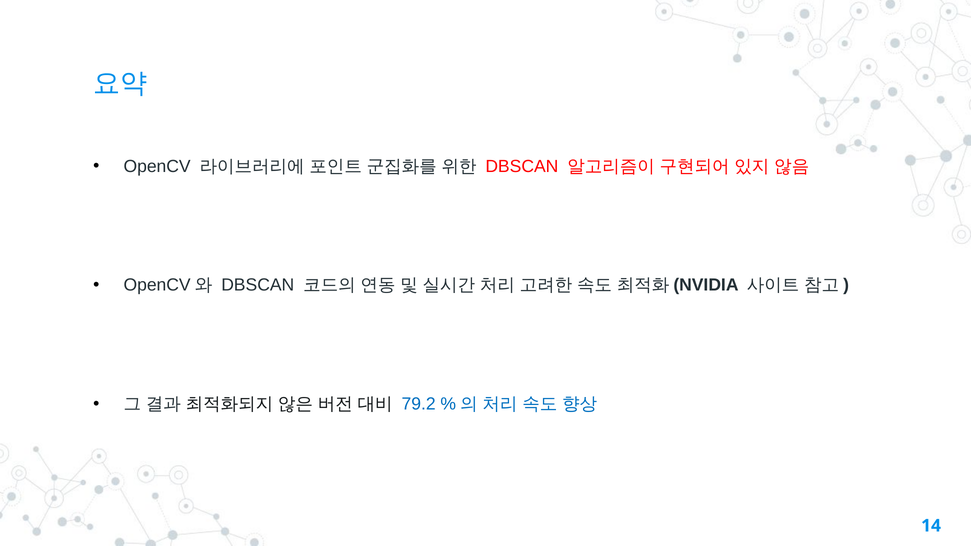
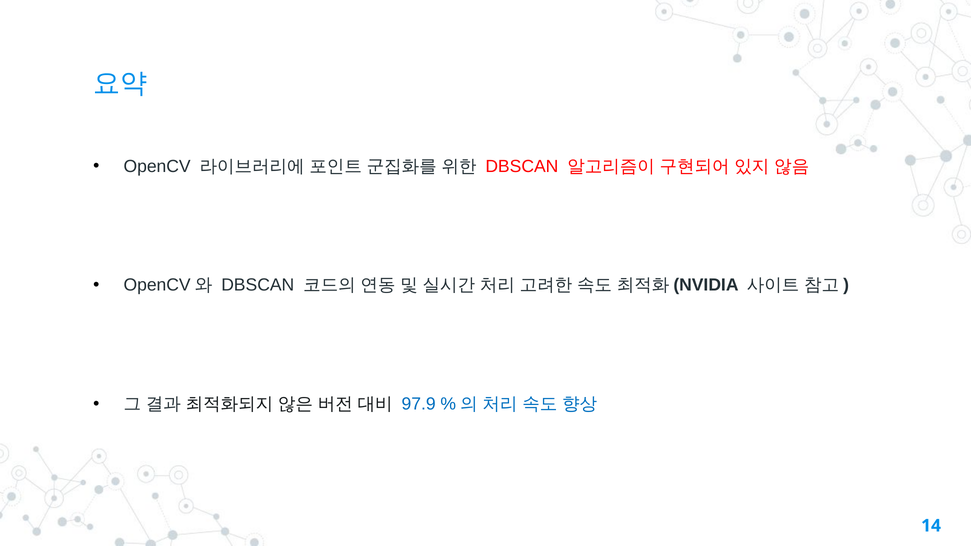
79.2: 79.2 -> 97.9
